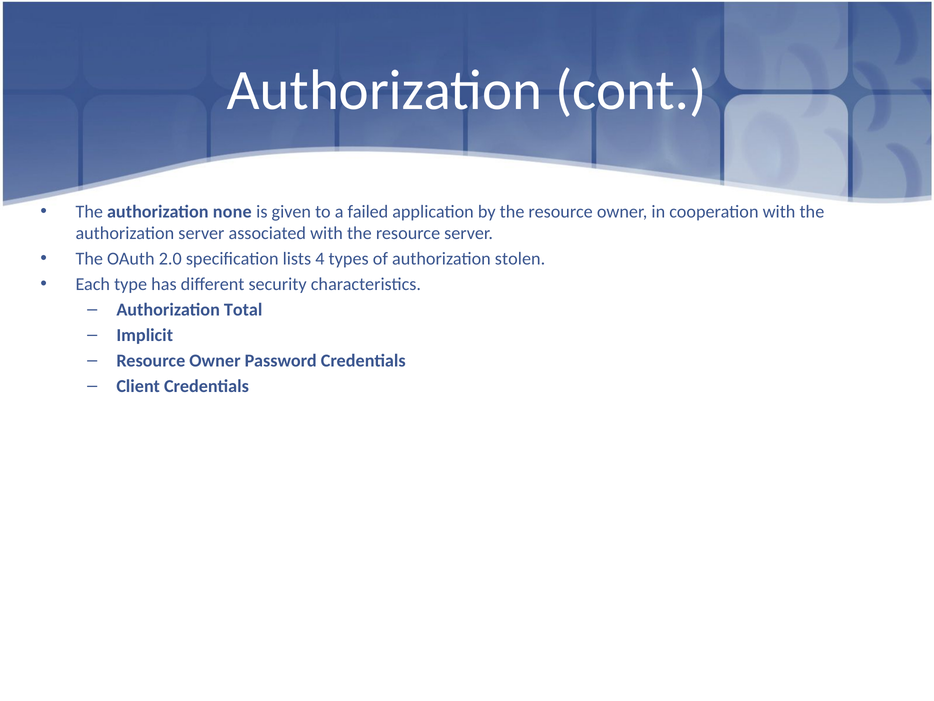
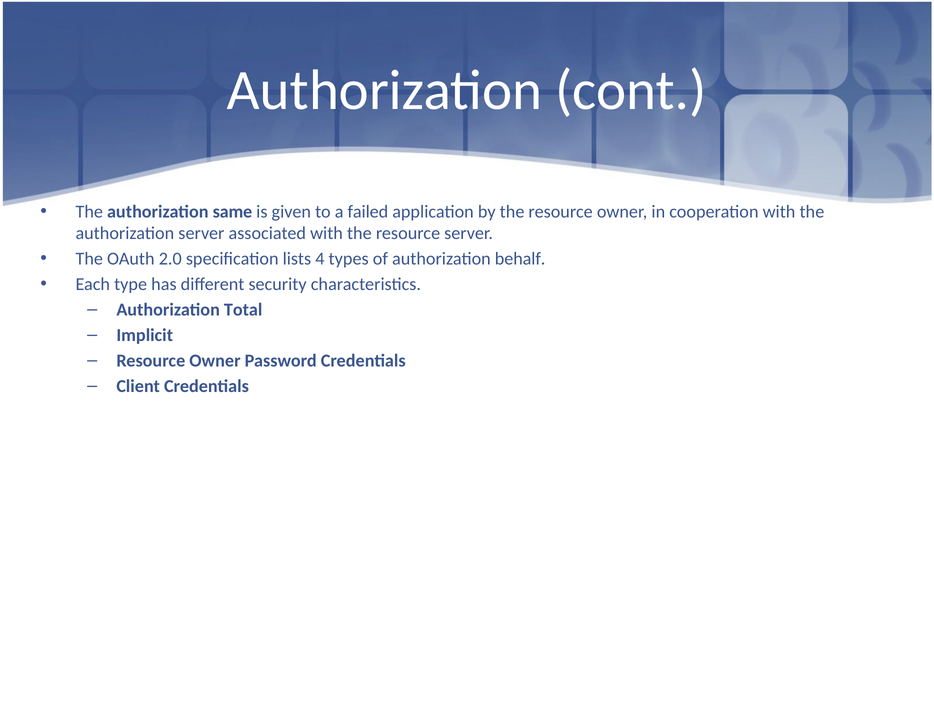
none: none -> same
stolen: stolen -> behalf
